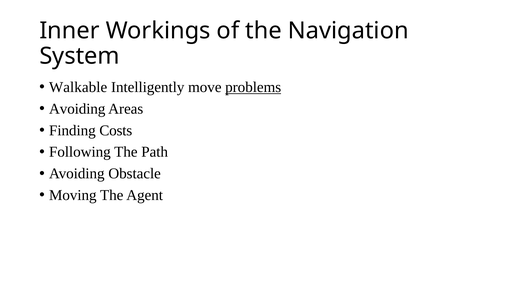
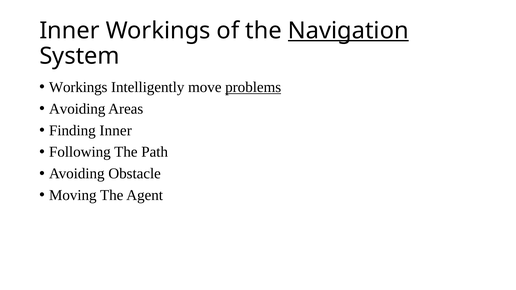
Navigation underline: none -> present
Walkable at (78, 87): Walkable -> Workings
Finding Costs: Costs -> Inner
